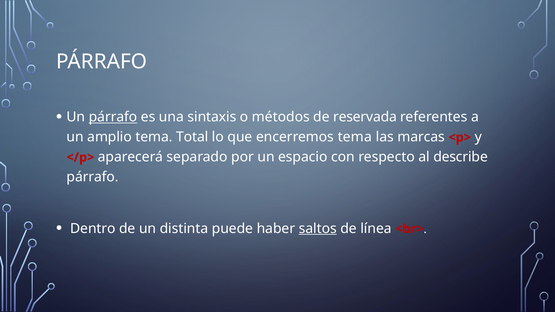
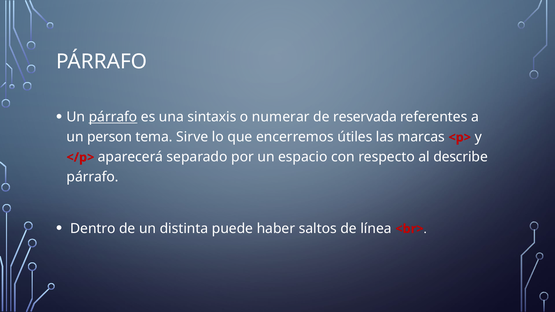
métodos: métodos -> numerar
amplio: amplio -> person
Total: Total -> Sirve
encerremos tema: tema -> útiles
saltos underline: present -> none
